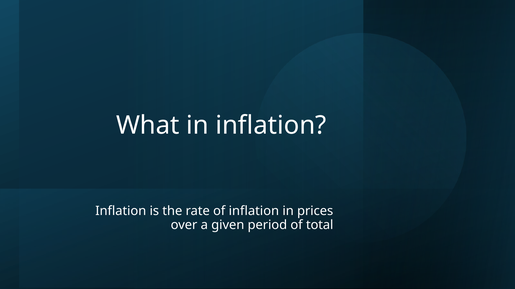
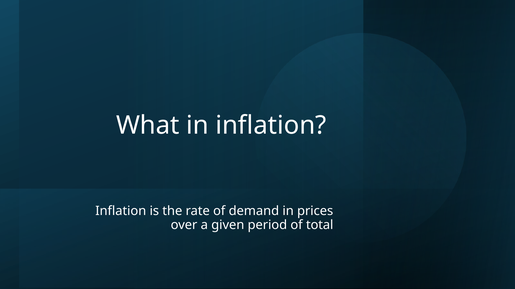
of inflation: inflation -> demand
